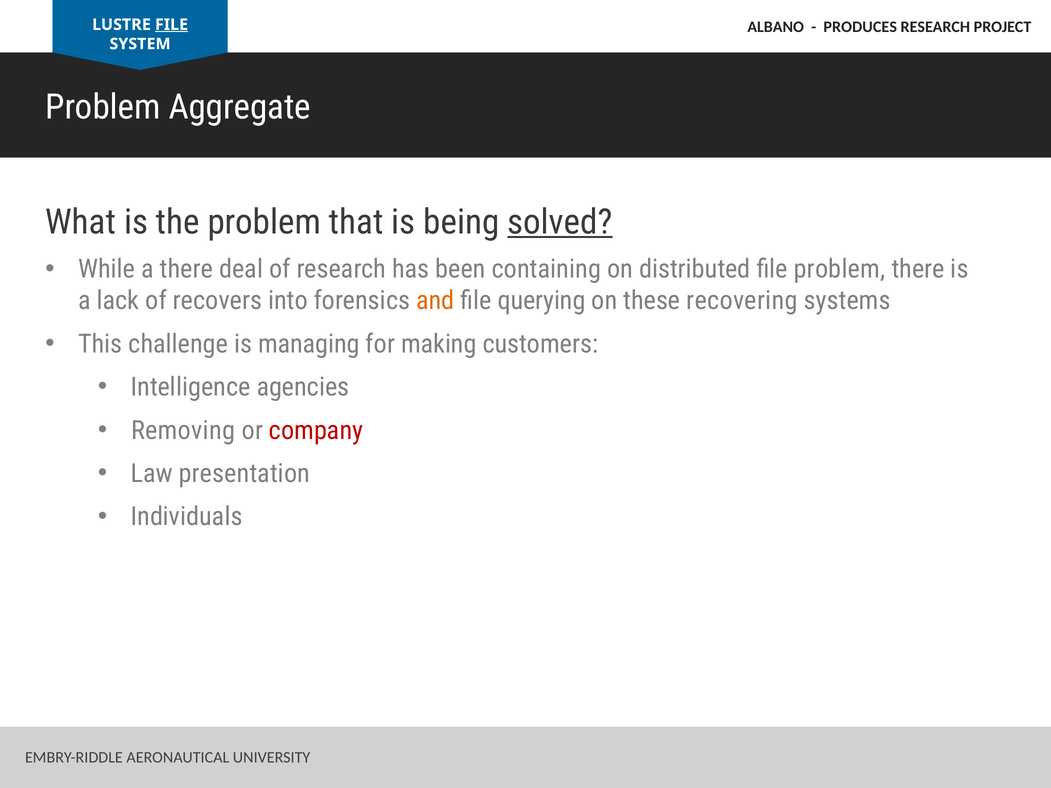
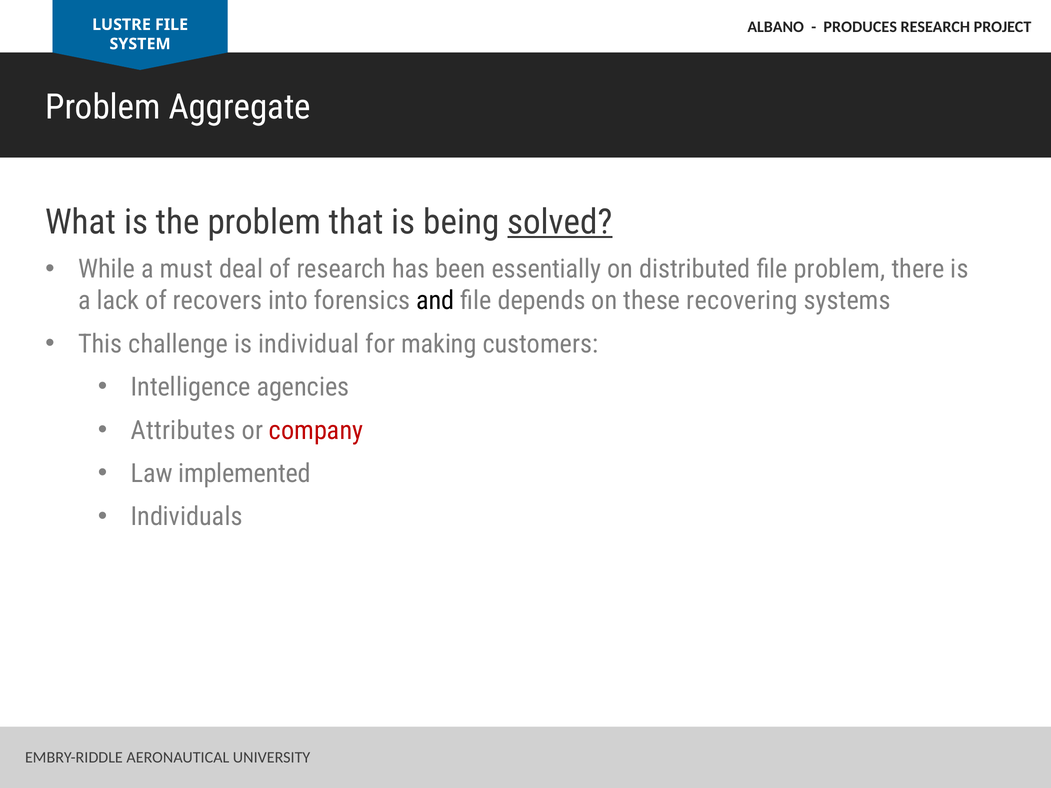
FILE at (172, 25) underline: present -> none
a there: there -> must
containing: containing -> essentially
and colour: orange -> black
querying: querying -> depends
managing: managing -> individual
Removing: Removing -> Attributes
presentation: presentation -> implemented
